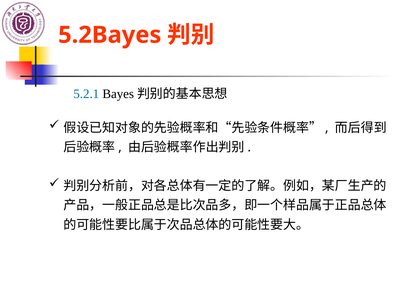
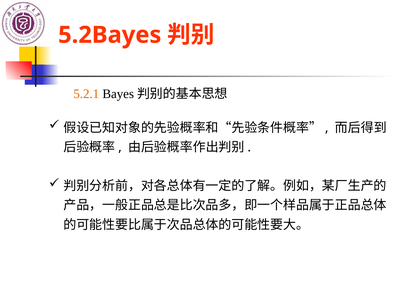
5.2.1 colour: blue -> orange
